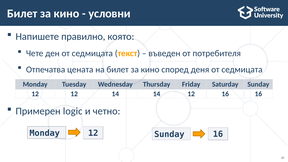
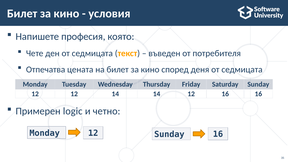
условни: условни -> условия
правилно: правилно -> професия
